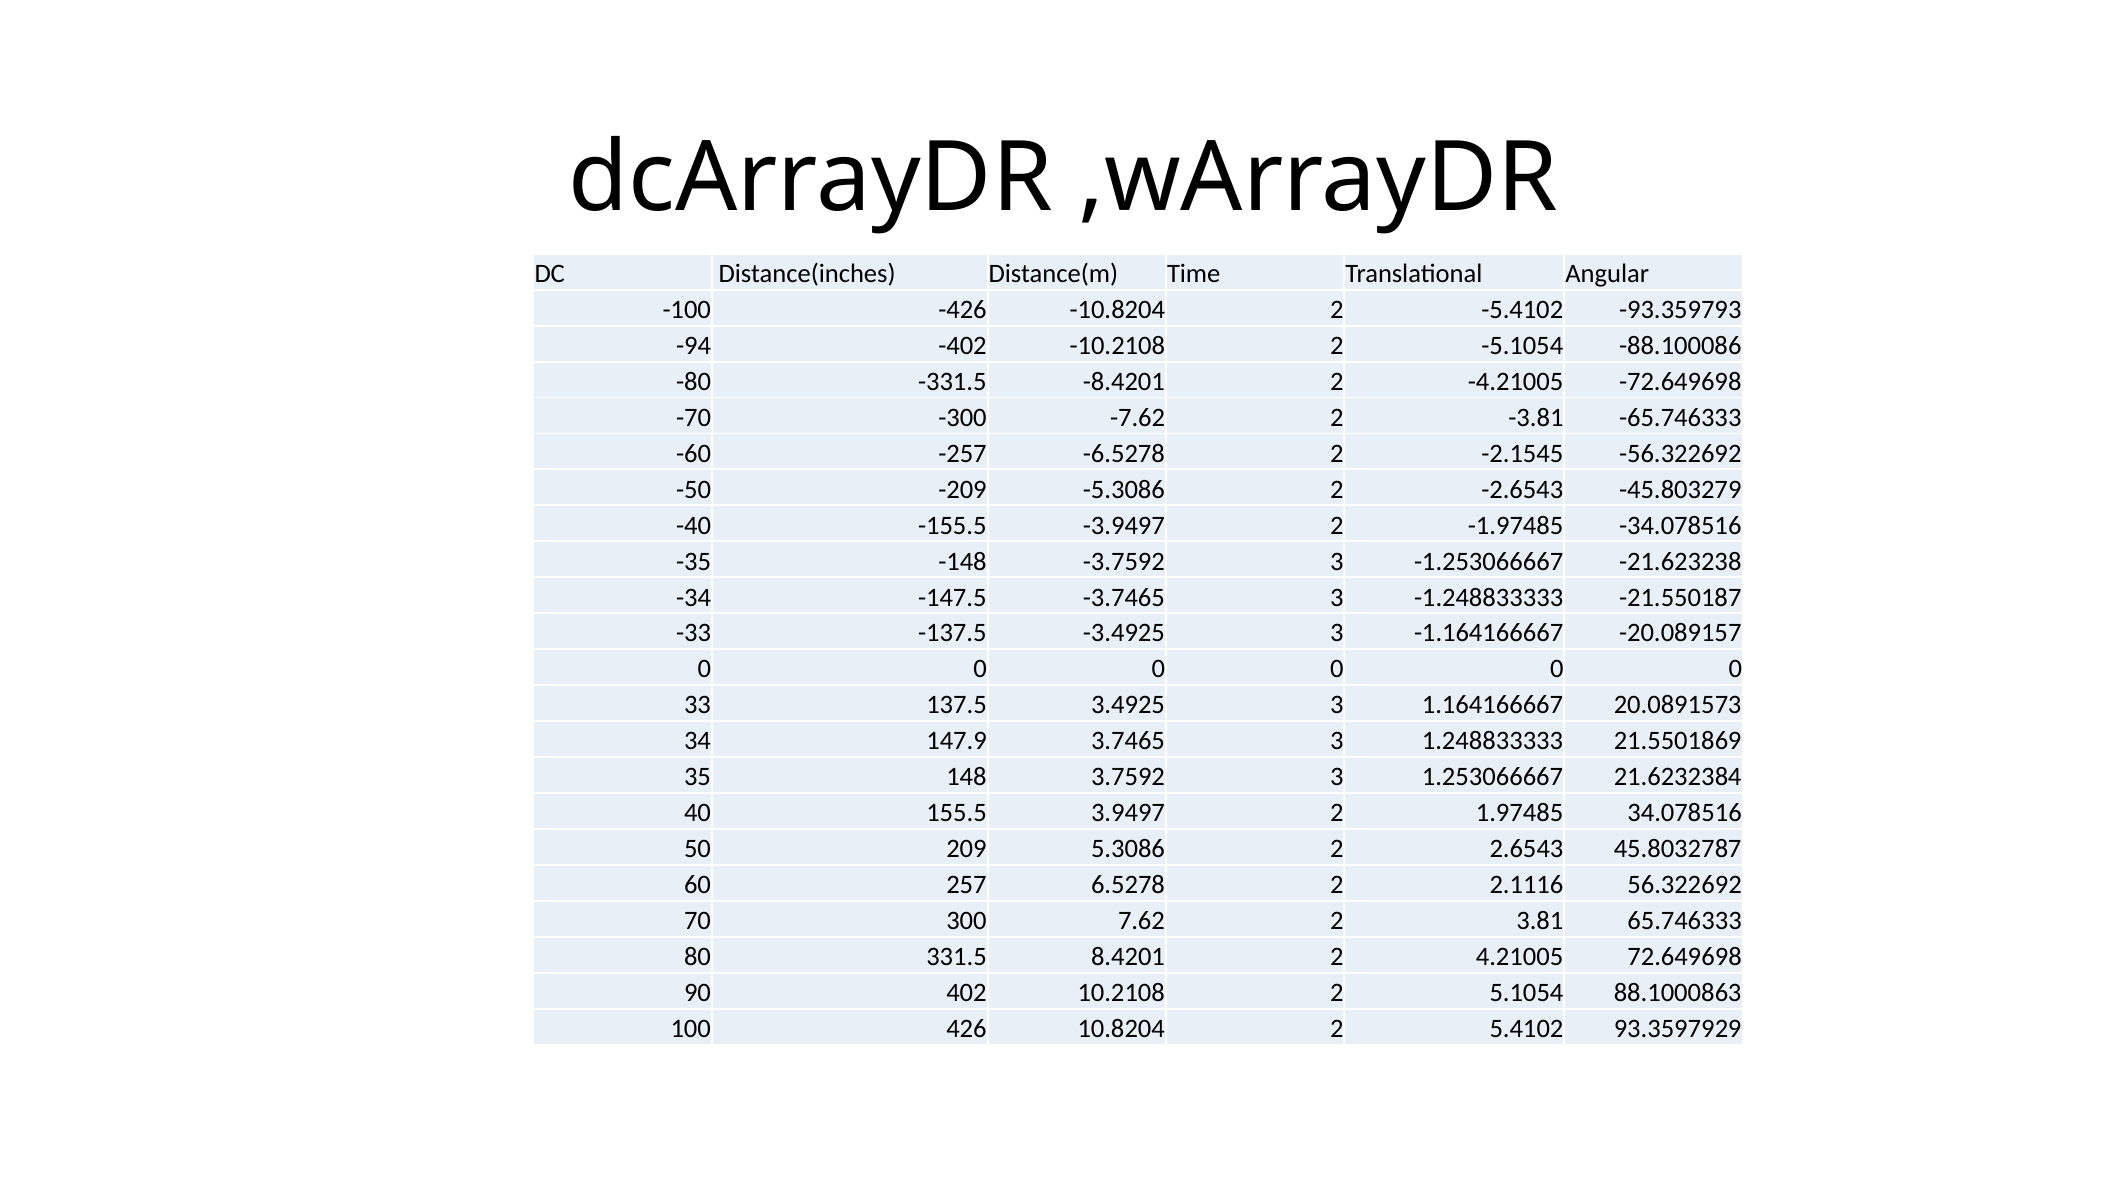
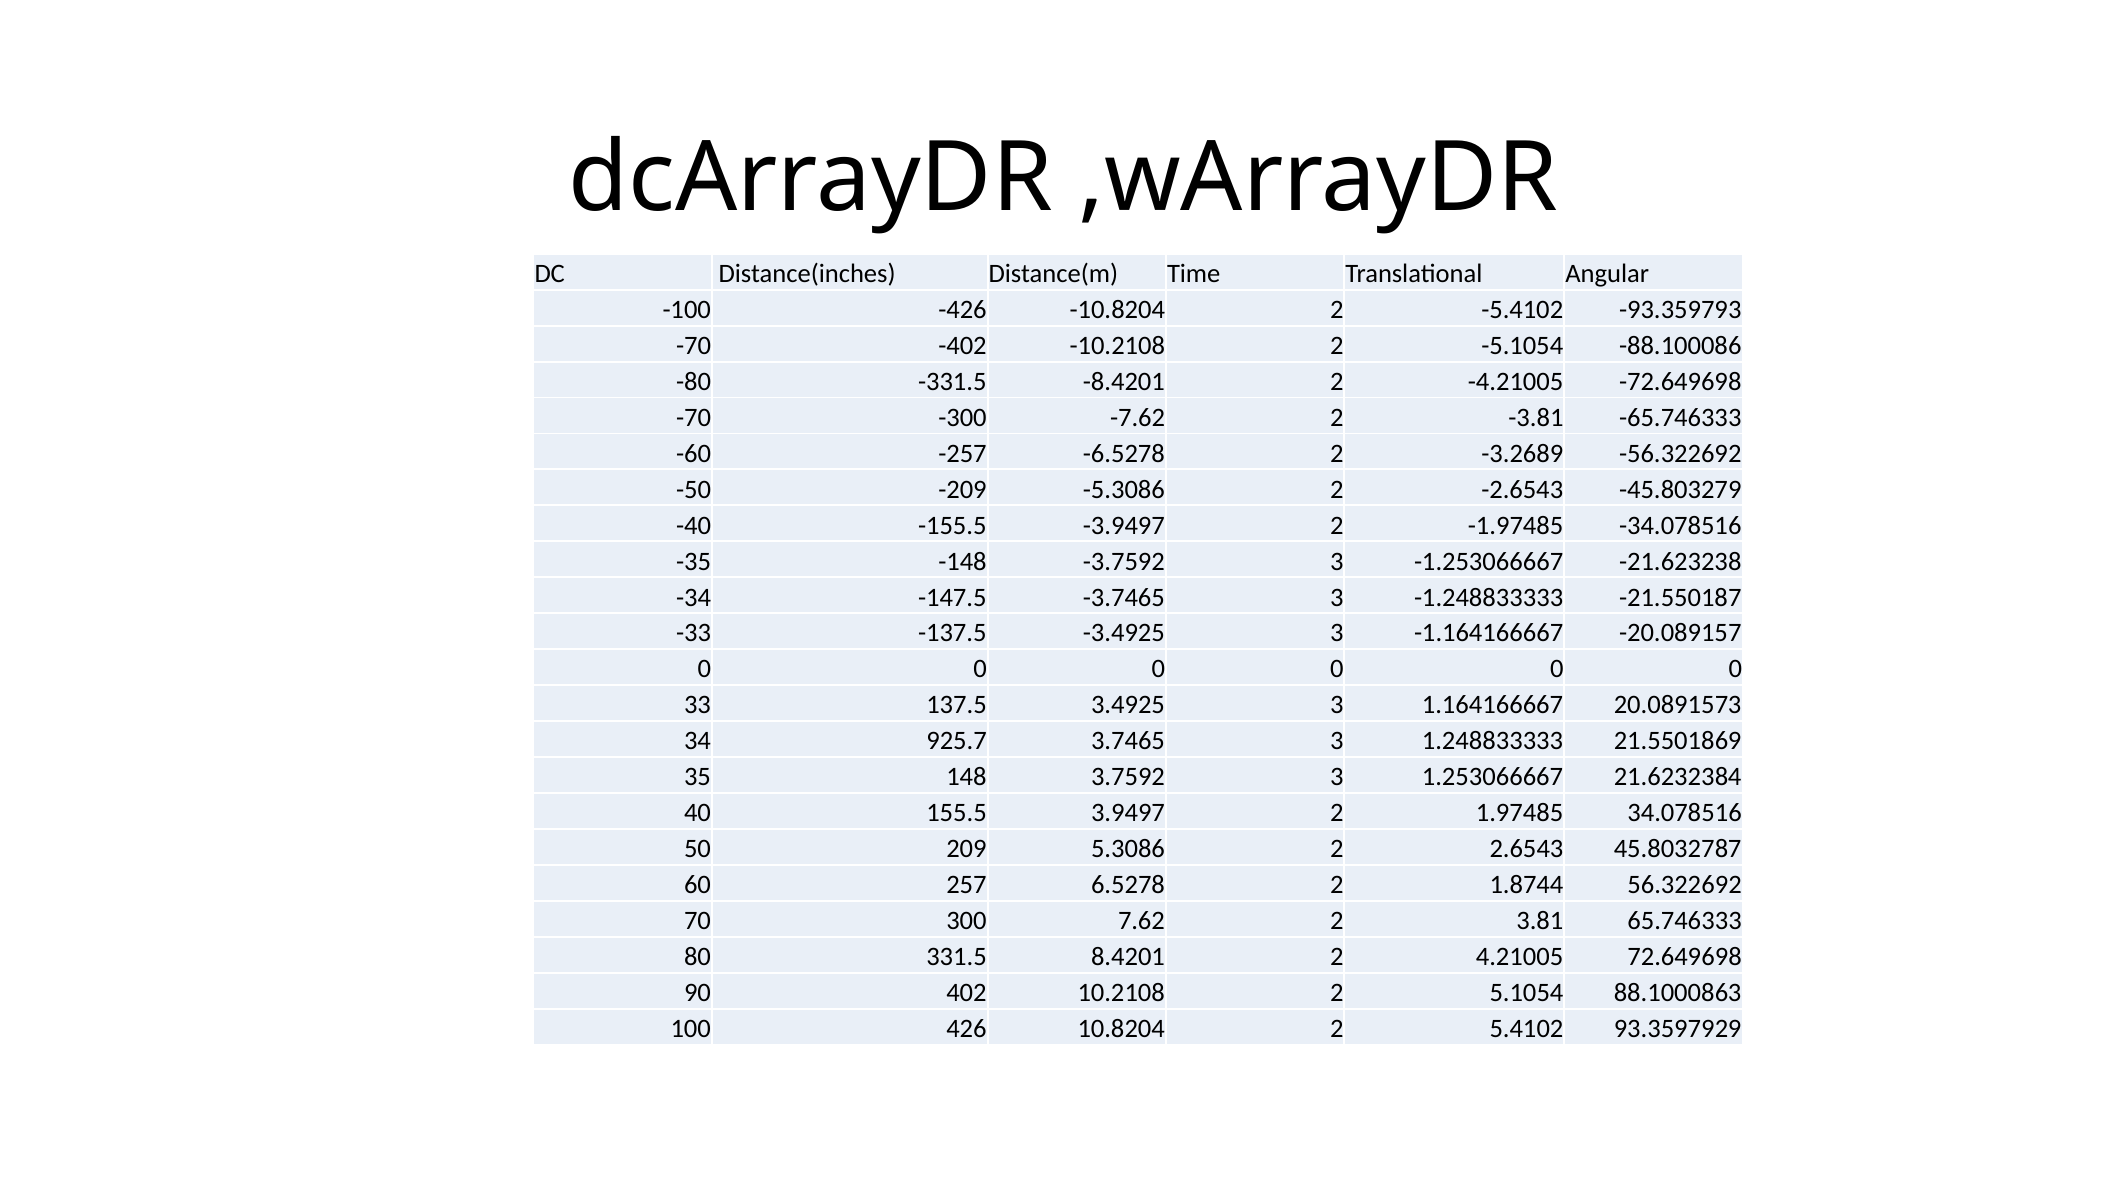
-94 at (694, 346): -94 -> -70
-2.1545: -2.1545 -> -3.2689
147.9: 147.9 -> 925.7
2.1116: 2.1116 -> 1.8744
